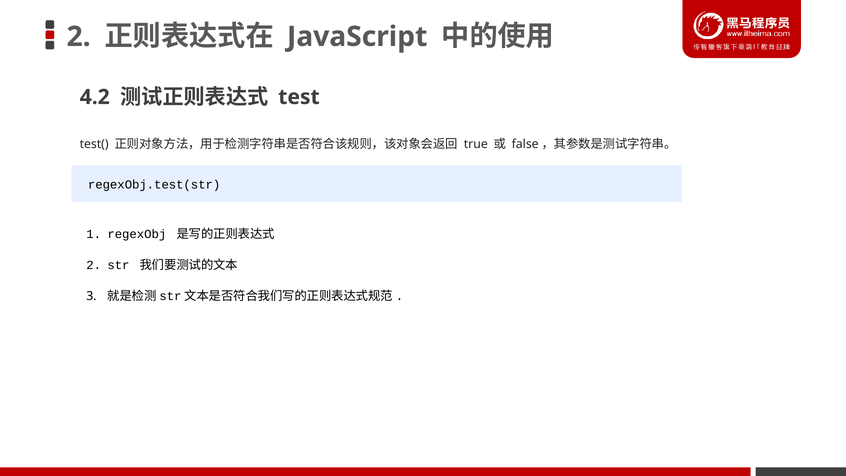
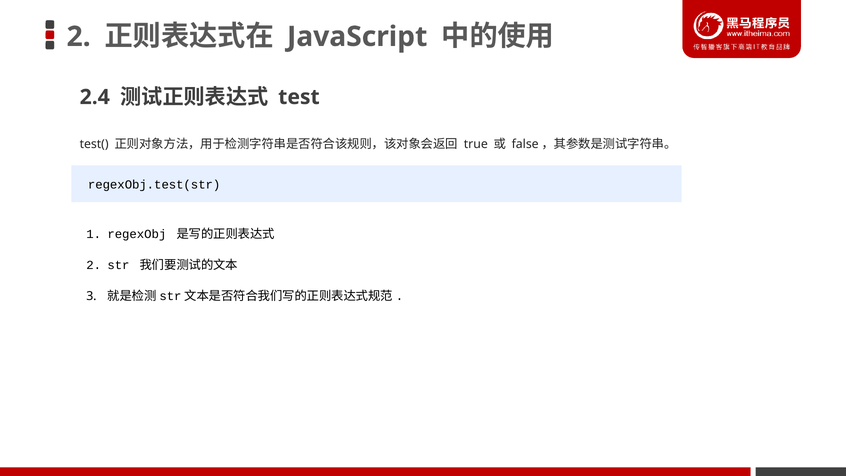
4.2: 4.2 -> 2.4
